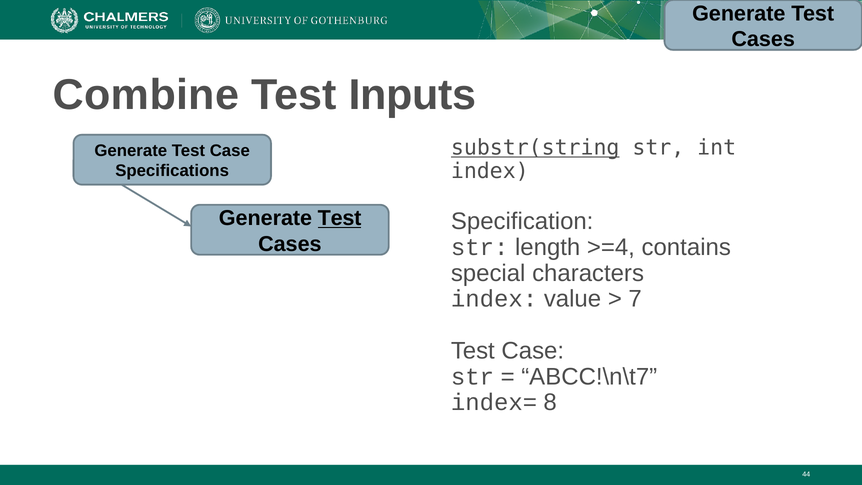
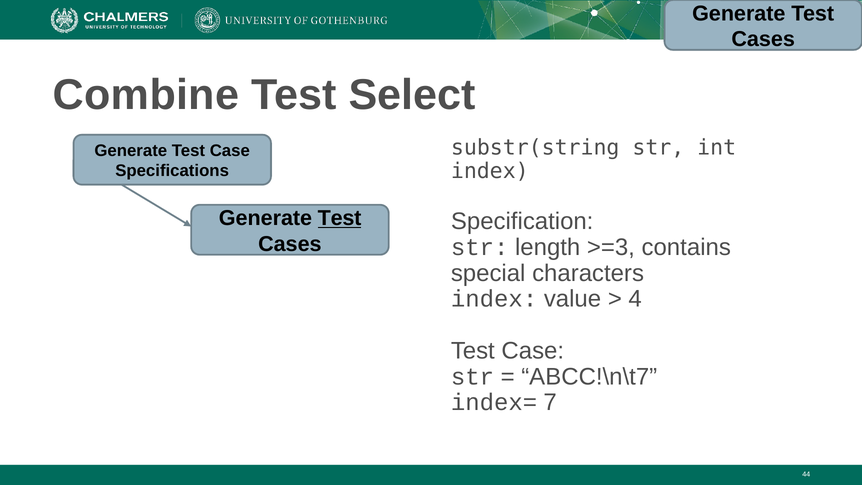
Inputs: Inputs -> Select
substr(string underline: present -> none
>=4: >=4 -> >=3
7: 7 -> 4
8: 8 -> 7
